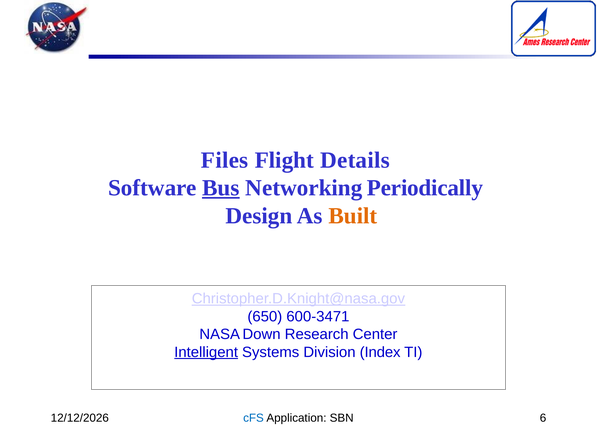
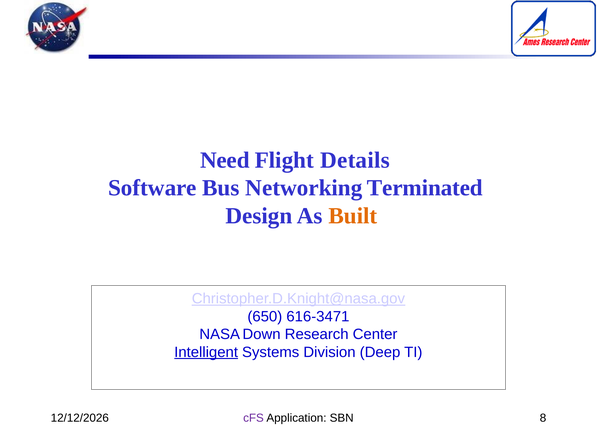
Files: Files -> Need
Bus underline: present -> none
Periodically: Periodically -> Terminated
600-3471: 600-3471 -> 616-3471
Index: Index -> Deep
cFS colour: blue -> purple
6: 6 -> 8
